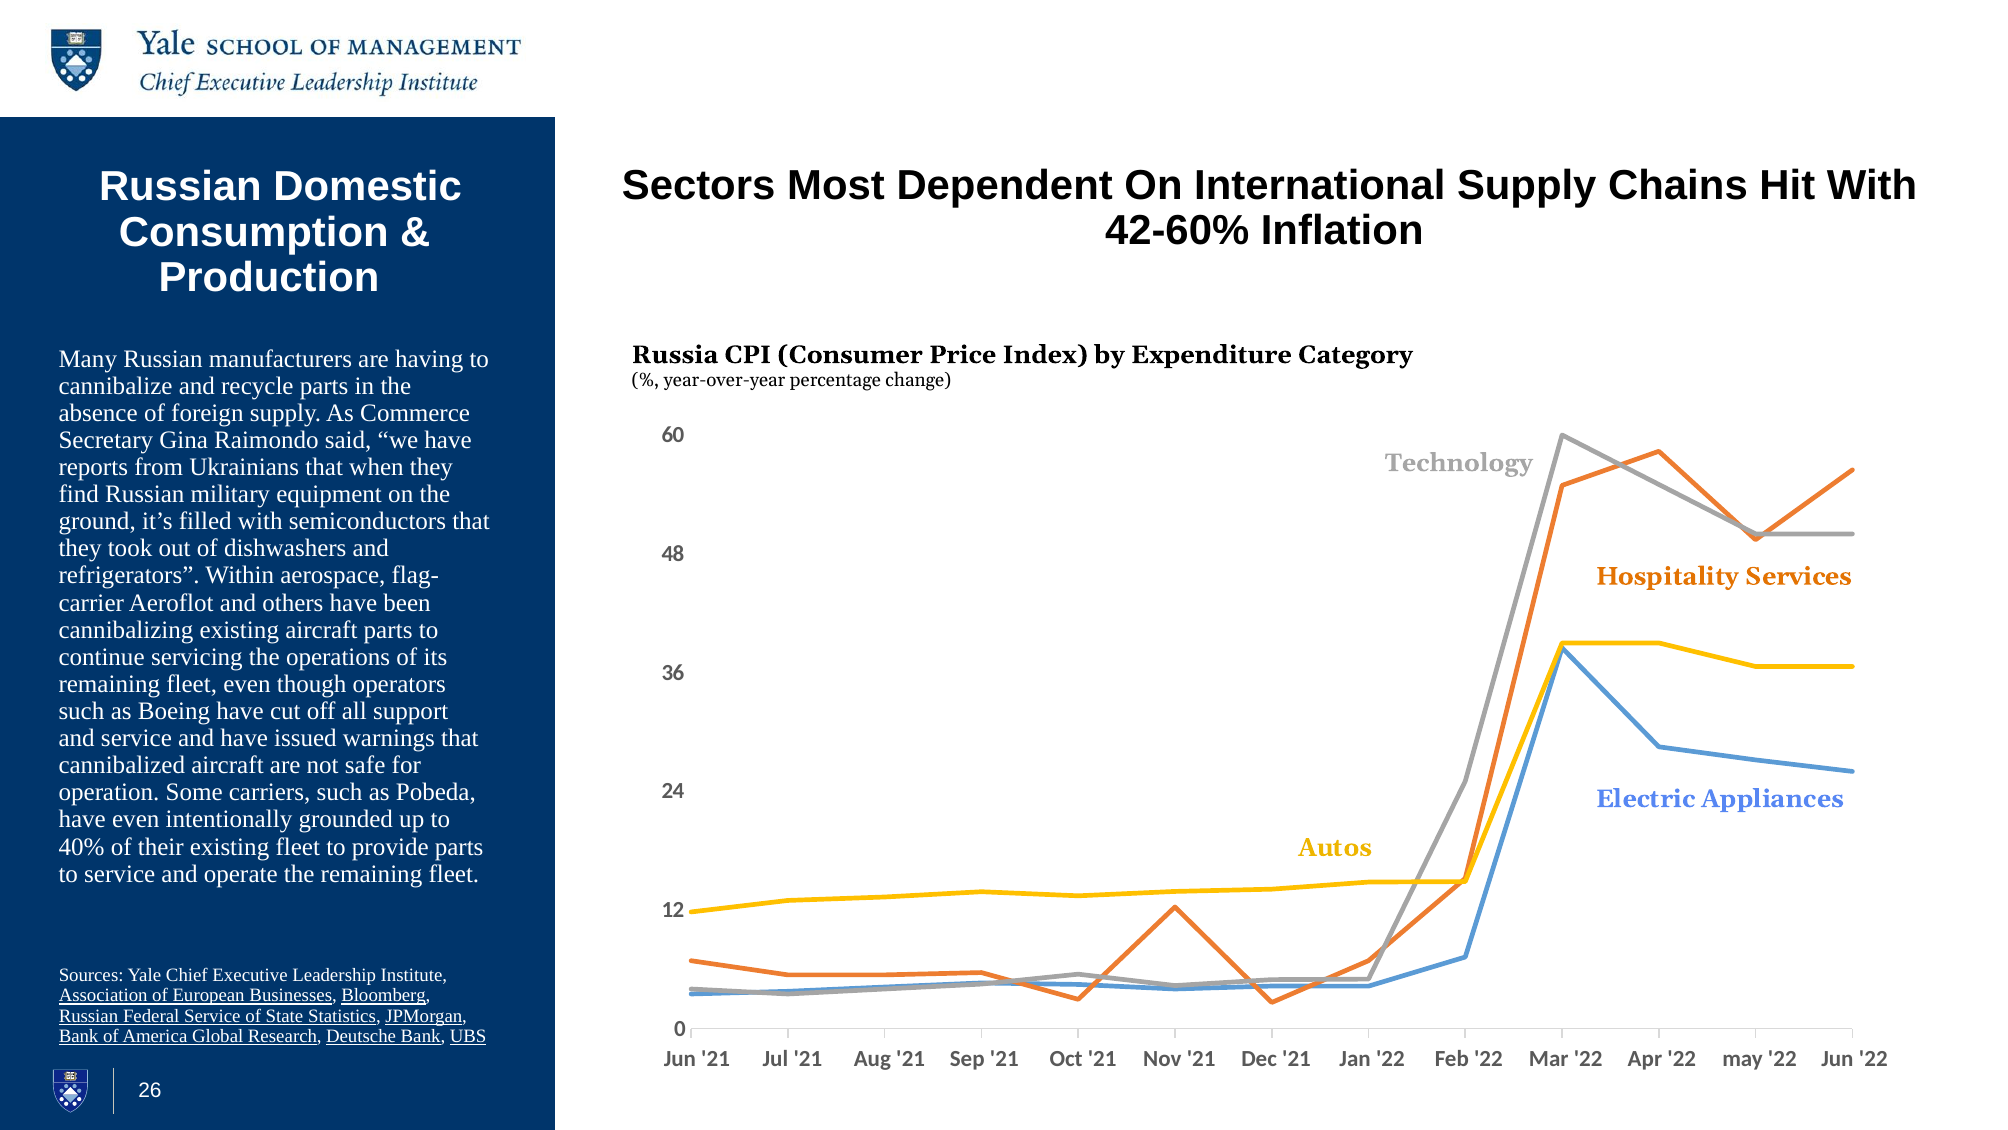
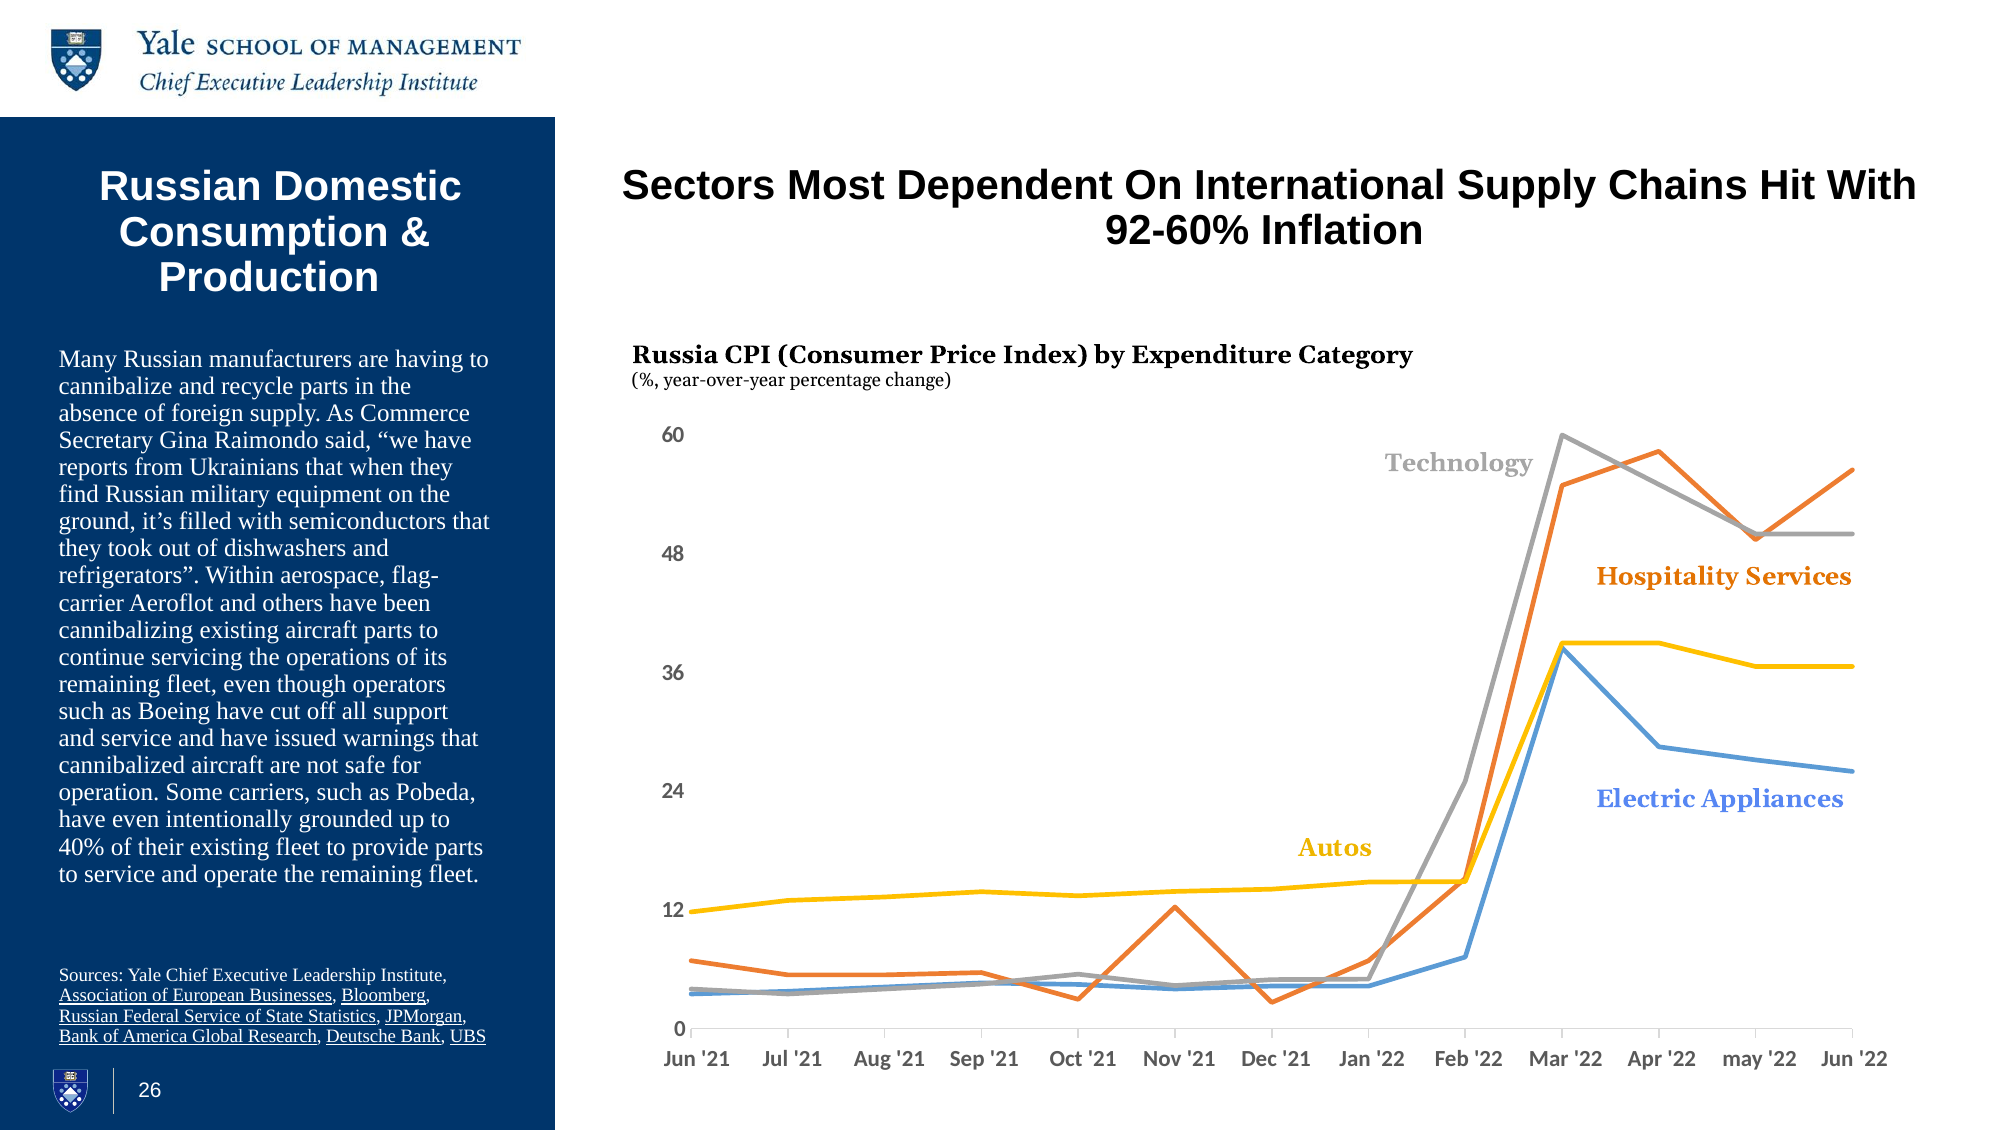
42-60%: 42-60% -> 92-60%
